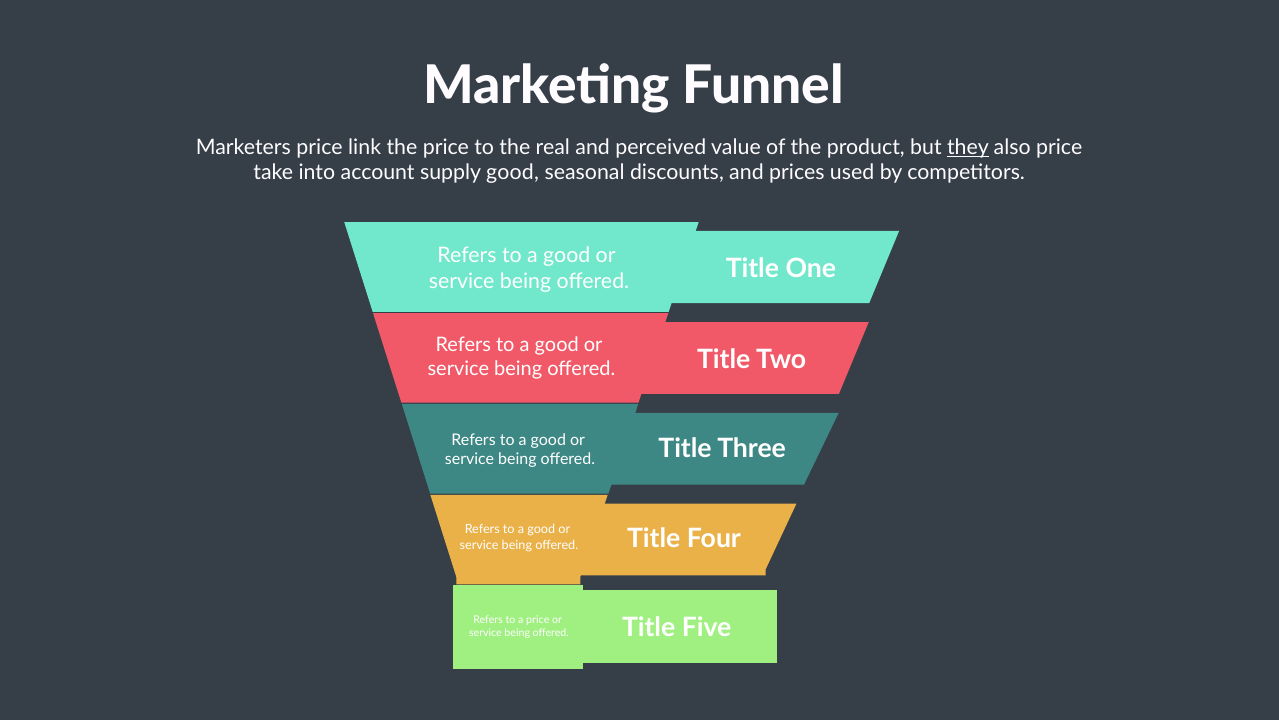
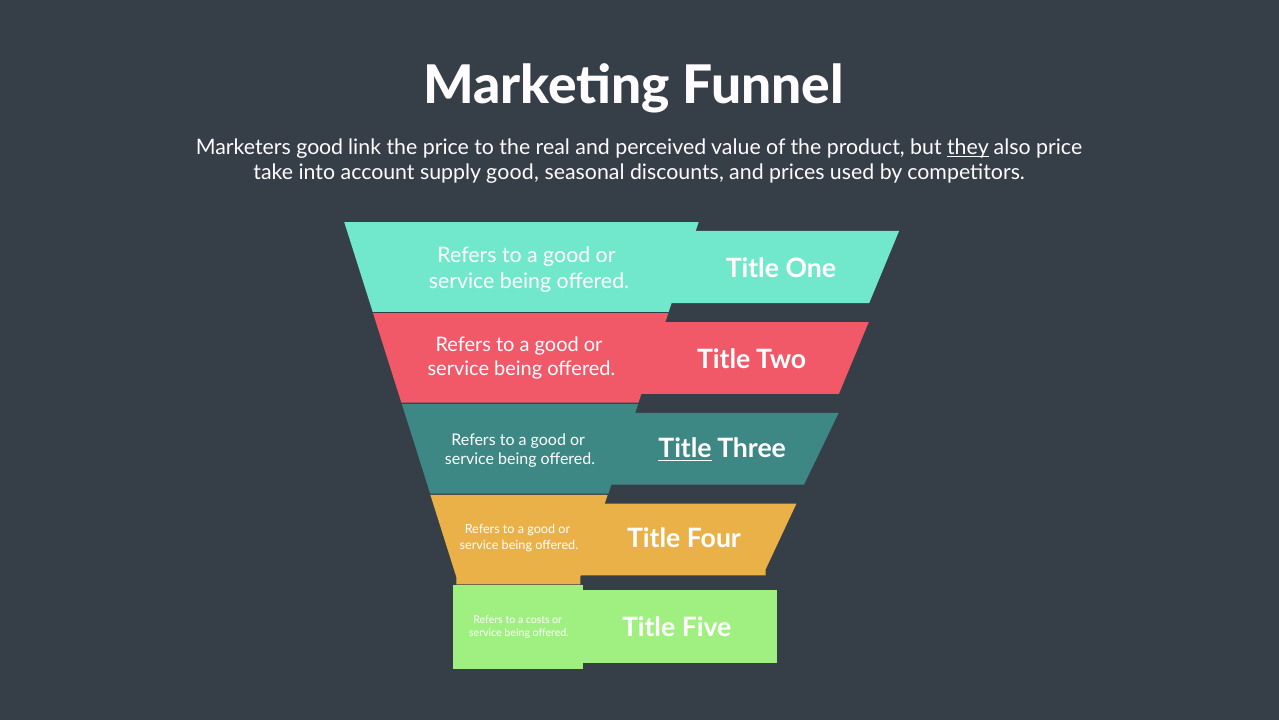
Marketers price: price -> good
Title at (685, 449) underline: none -> present
a price: price -> costs
